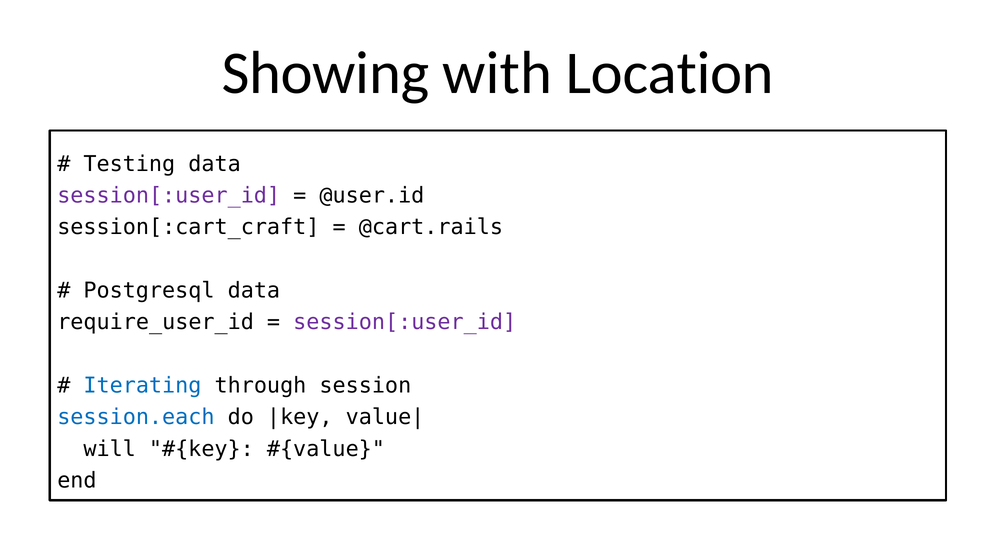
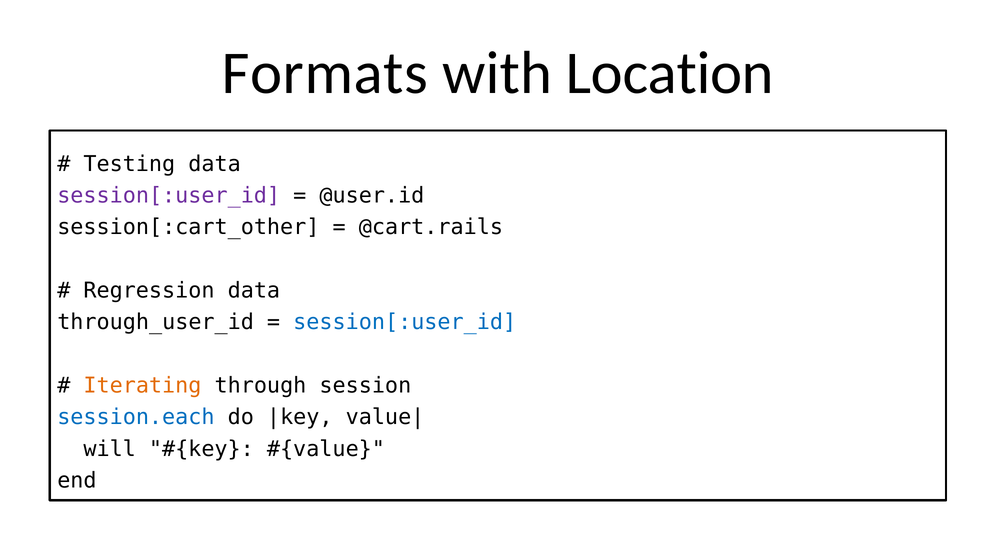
Showing: Showing -> Formats
session[:cart_craft: session[:cart_craft -> session[:cart_other
Postgresql: Postgresql -> Regression
require_user_id: require_user_id -> through_user_id
session[:user_id at (405, 322) colour: purple -> blue
Iterating colour: blue -> orange
